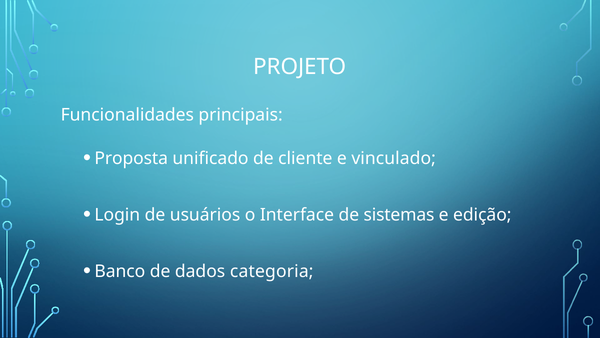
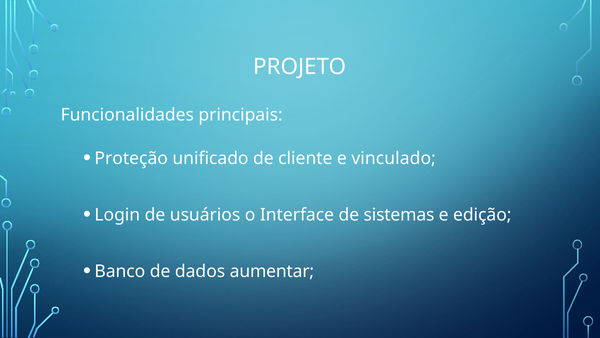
Proposta: Proposta -> Proteção
categoria: categoria -> aumentar
